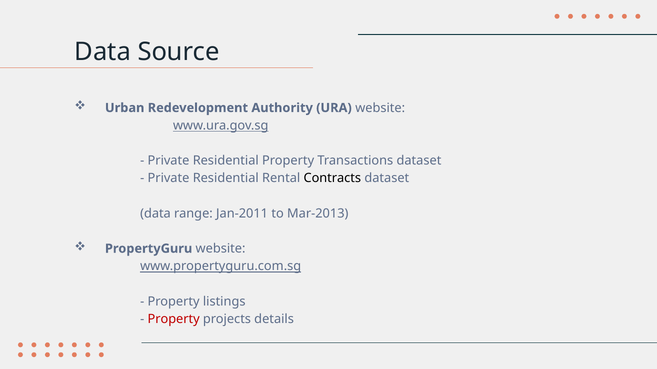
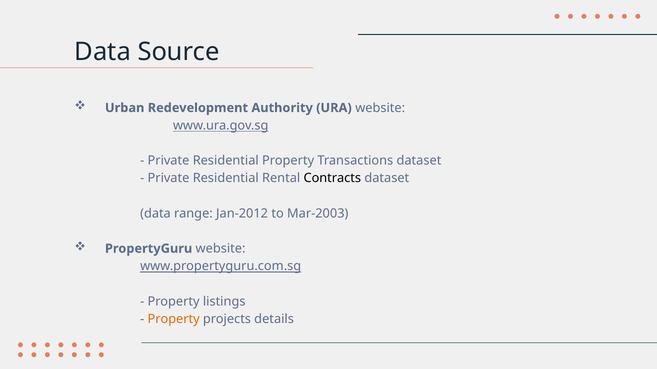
Jan-2011: Jan-2011 -> Jan-2012
Mar-2013: Mar-2013 -> Mar-2003
Property at (174, 319) colour: red -> orange
